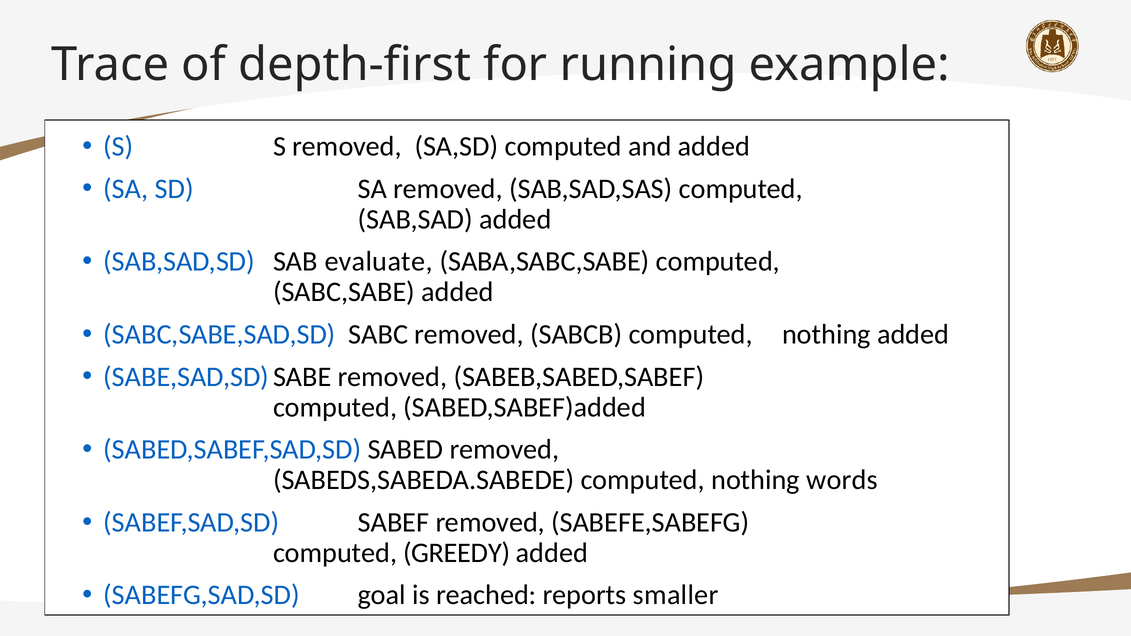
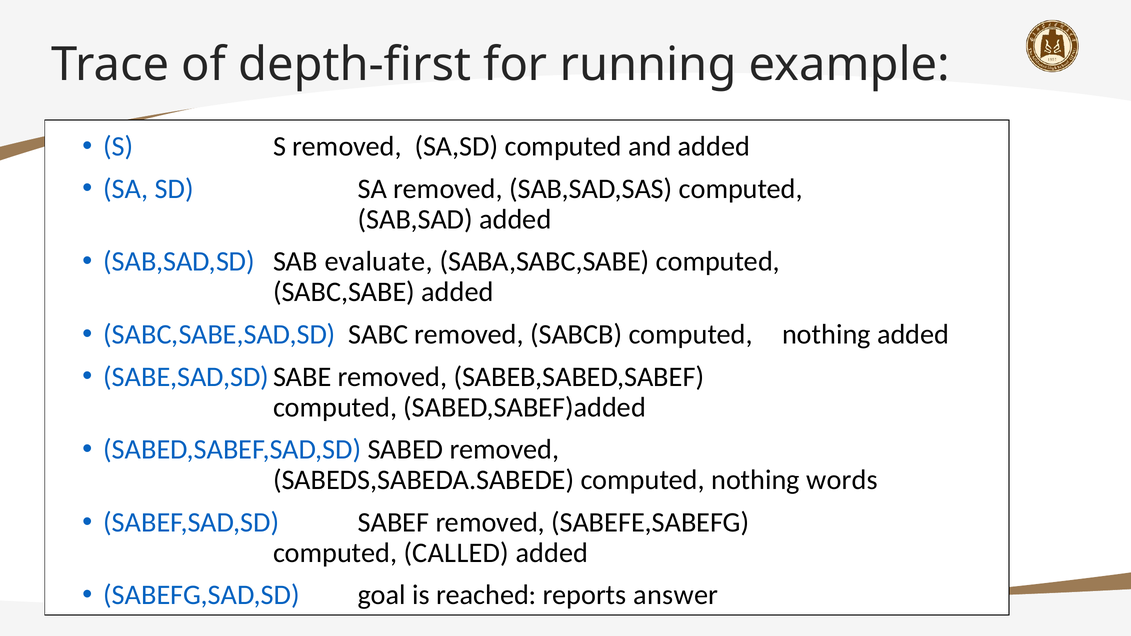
GREEDY: GREEDY -> CALLED
smaller: smaller -> answer
